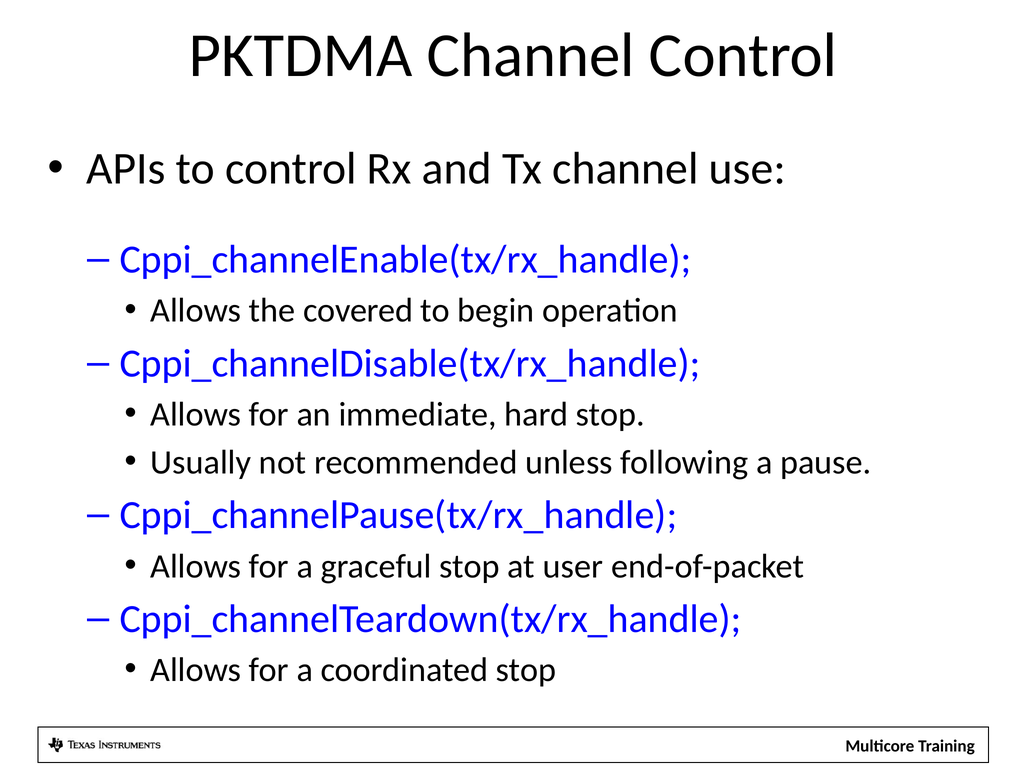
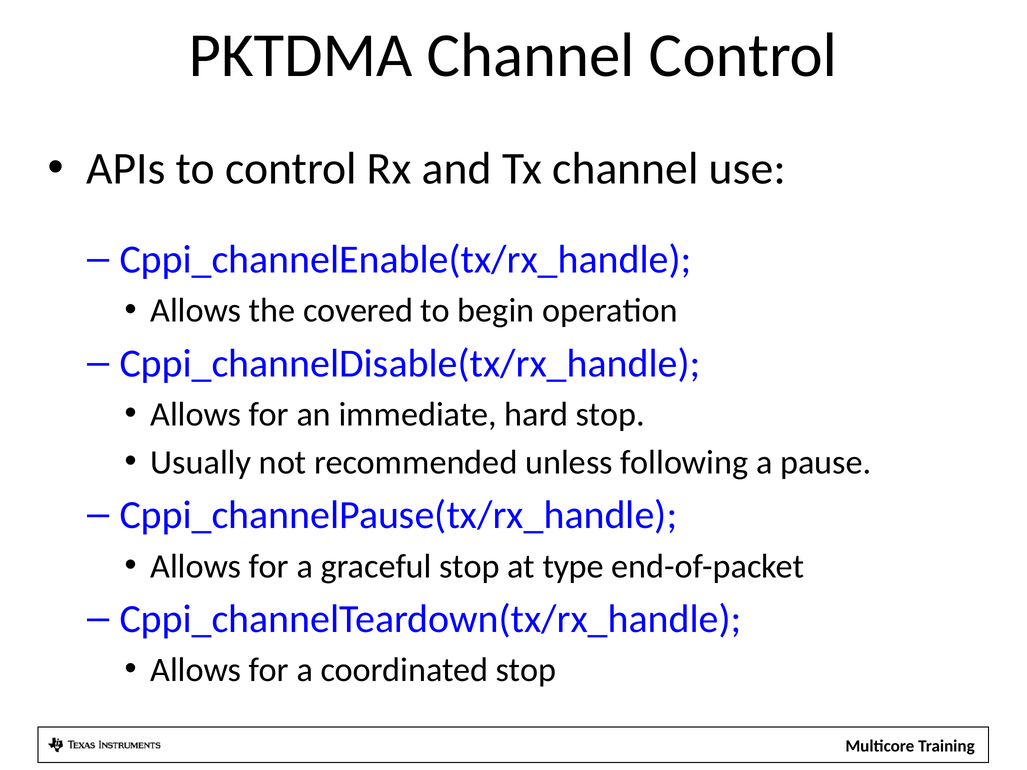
user: user -> type
